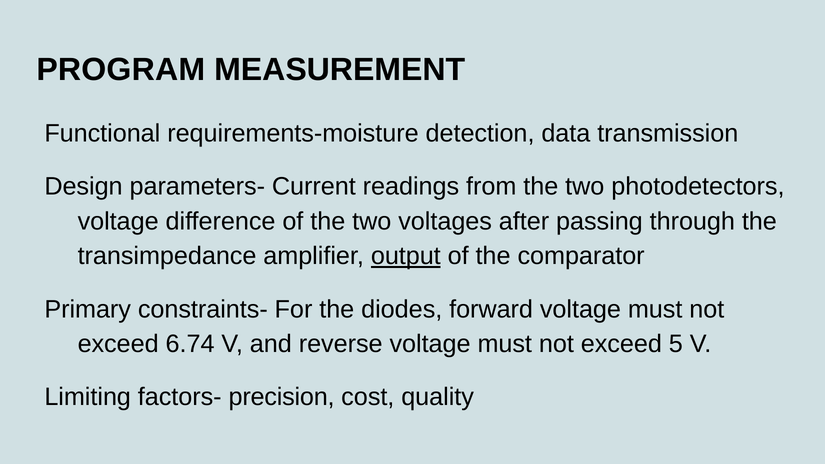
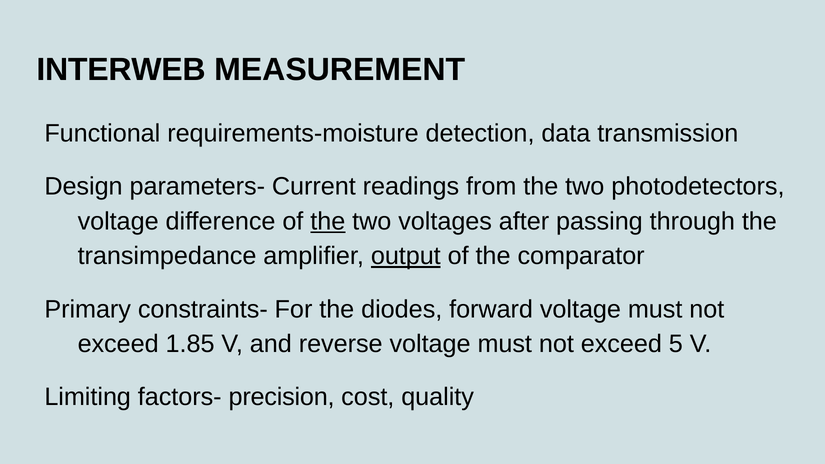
PROGRAM: PROGRAM -> INTERWEB
the at (328, 221) underline: none -> present
6.74: 6.74 -> 1.85
